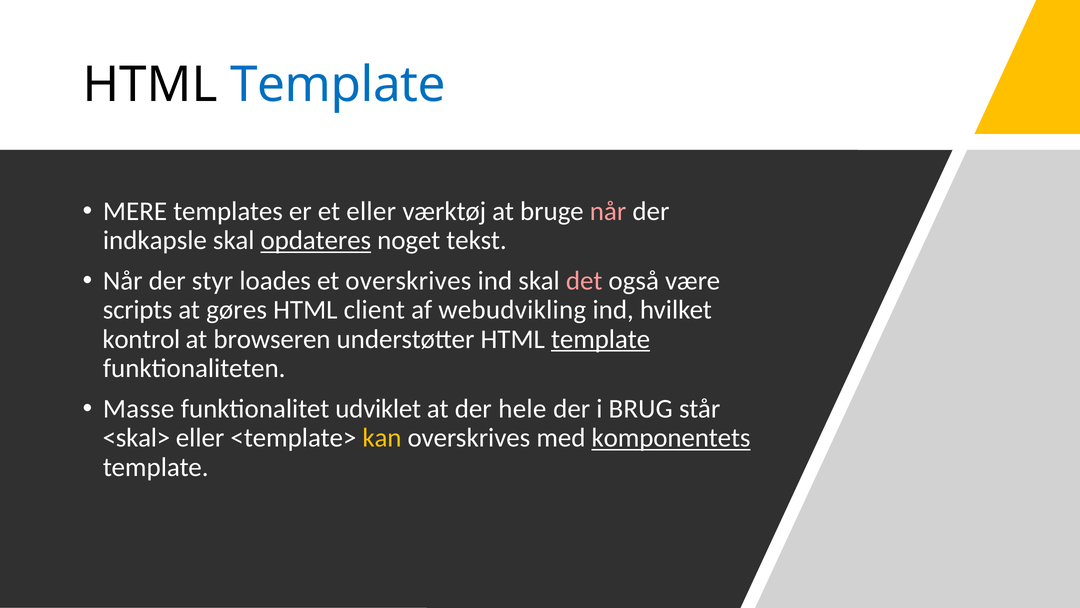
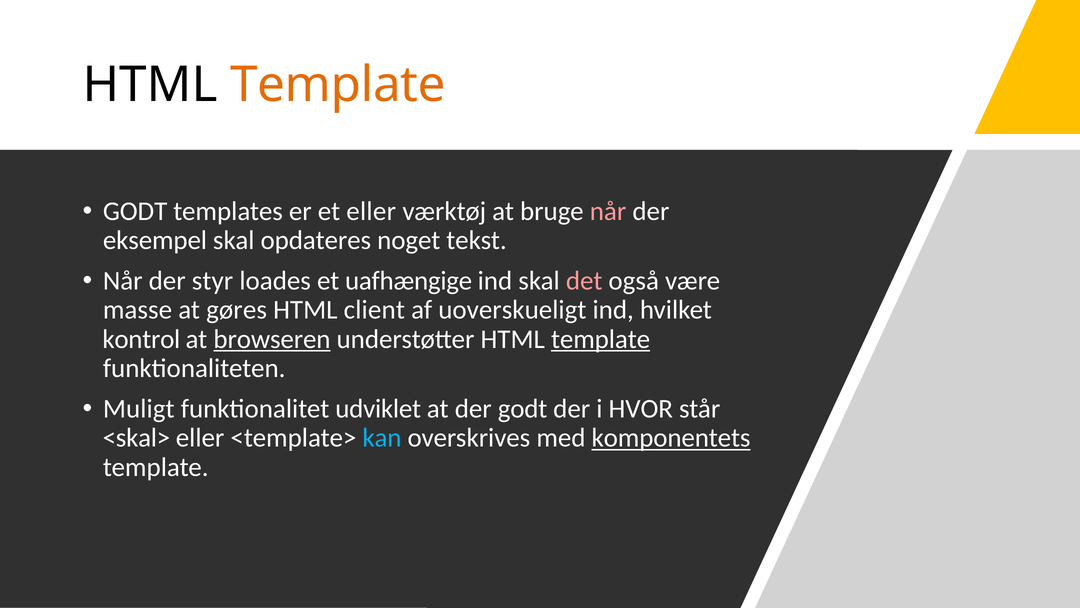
Template at (338, 85) colour: blue -> orange
MERE at (135, 211): MERE -> GODT
indkapsle: indkapsle -> eksempel
opdateres underline: present -> none
et overskrives: overskrives -> uafhængige
scripts: scripts -> masse
webudvikling: webudvikling -> uoverskueligt
browseren underline: none -> present
Masse: Masse -> Muligt
der hele: hele -> godt
BRUG: BRUG -> HVOR
kan colour: yellow -> light blue
